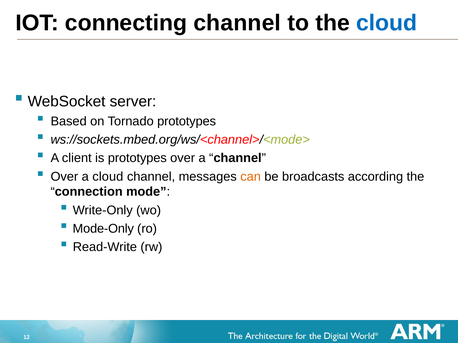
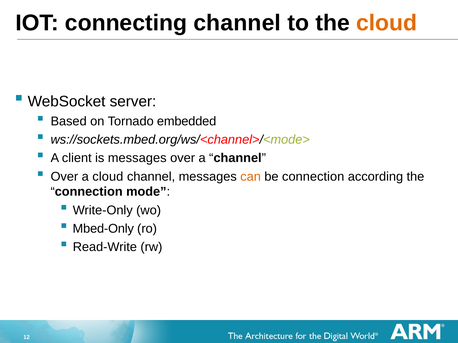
cloud at (387, 23) colour: blue -> orange
Tornado prototypes: prototypes -> embedded
is prototypes: prototypes -> messages
be broadcasts: broadcasts -> connection
Mode-Only: Mode-Only -> Mbed-Only
